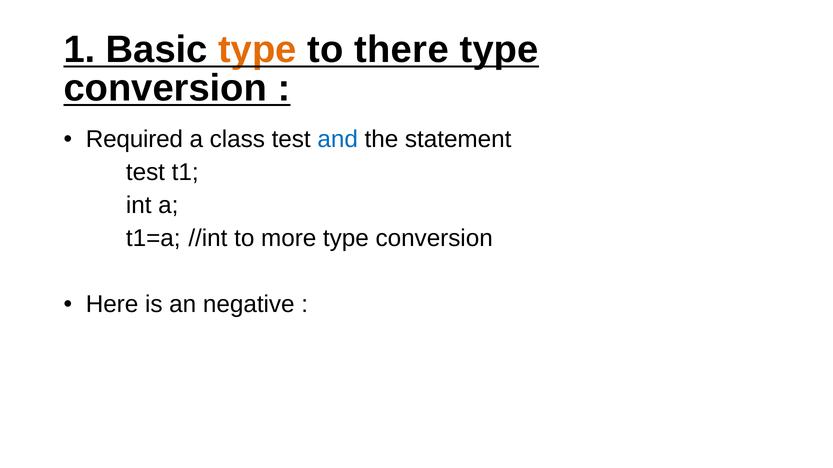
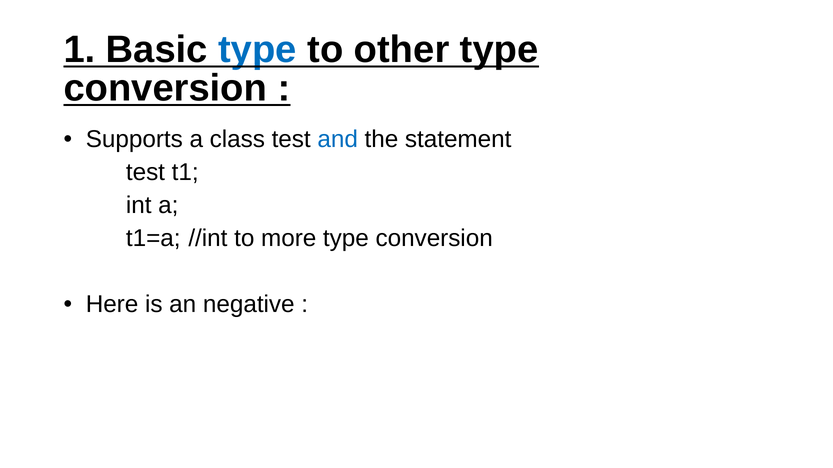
type at (257, 50) colour: orange -> blue
there: there -> other
Required: Required -> Supports
